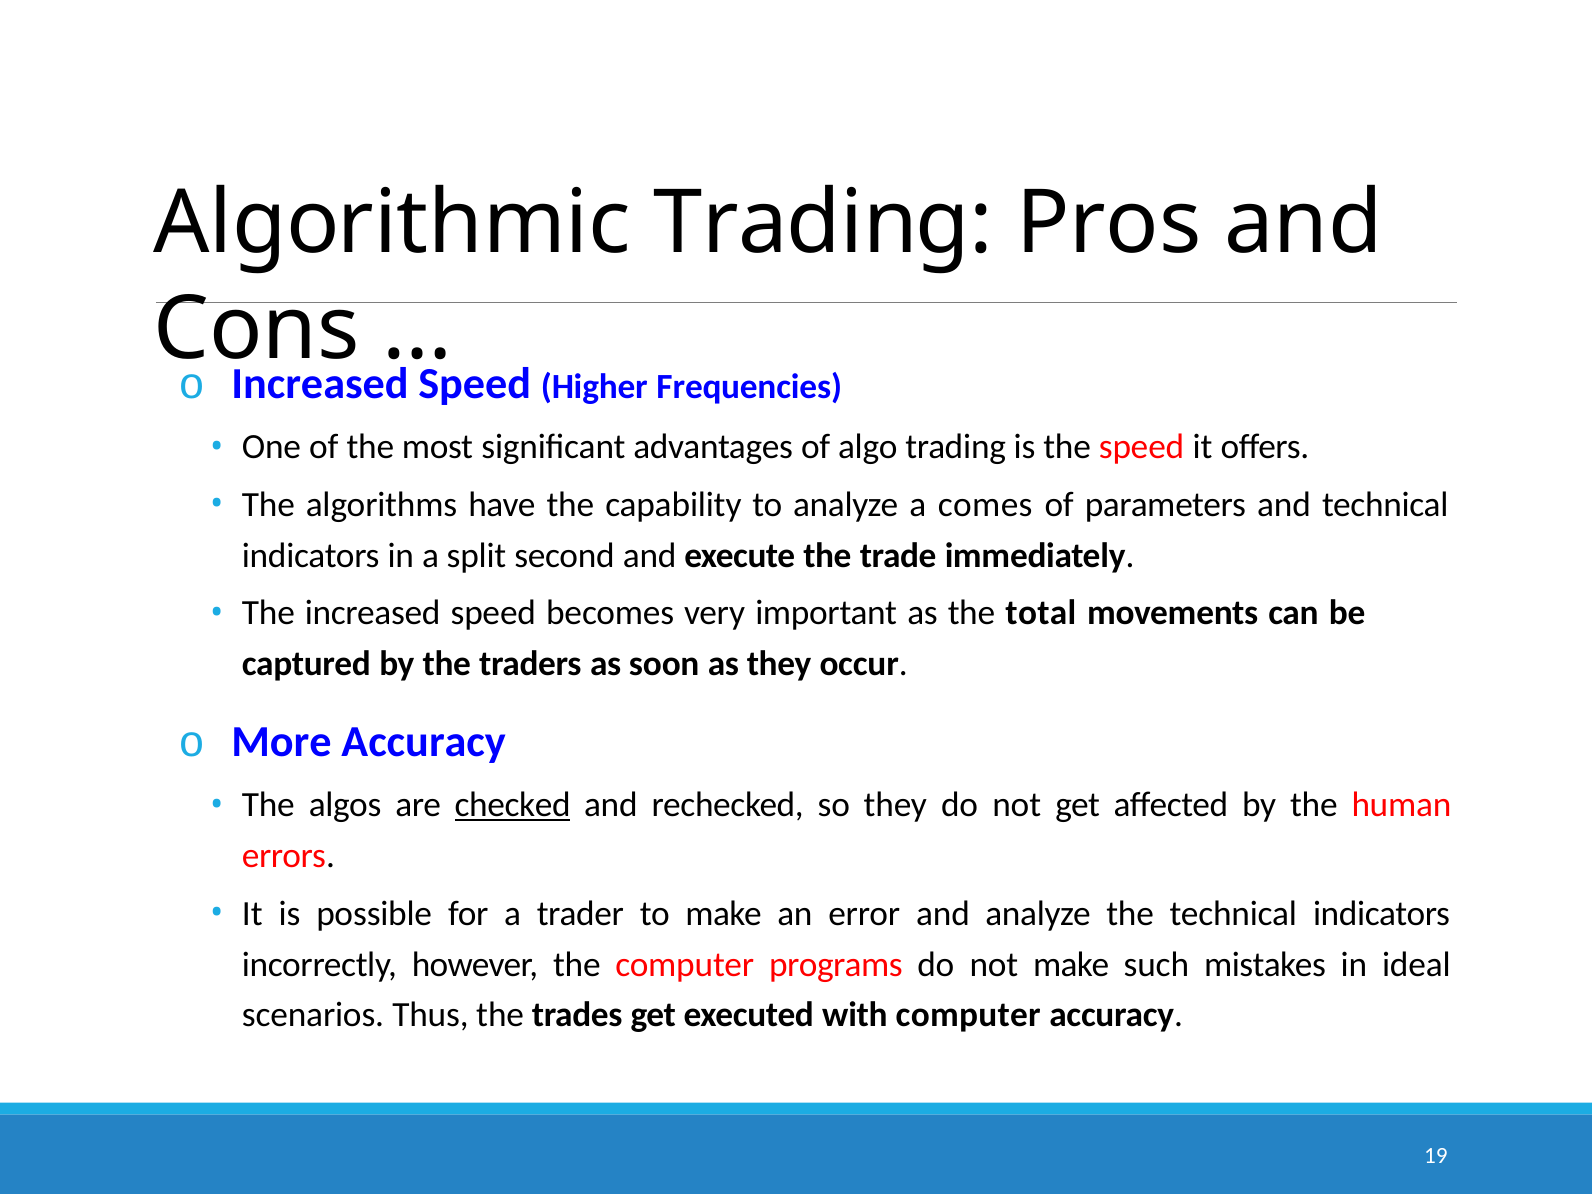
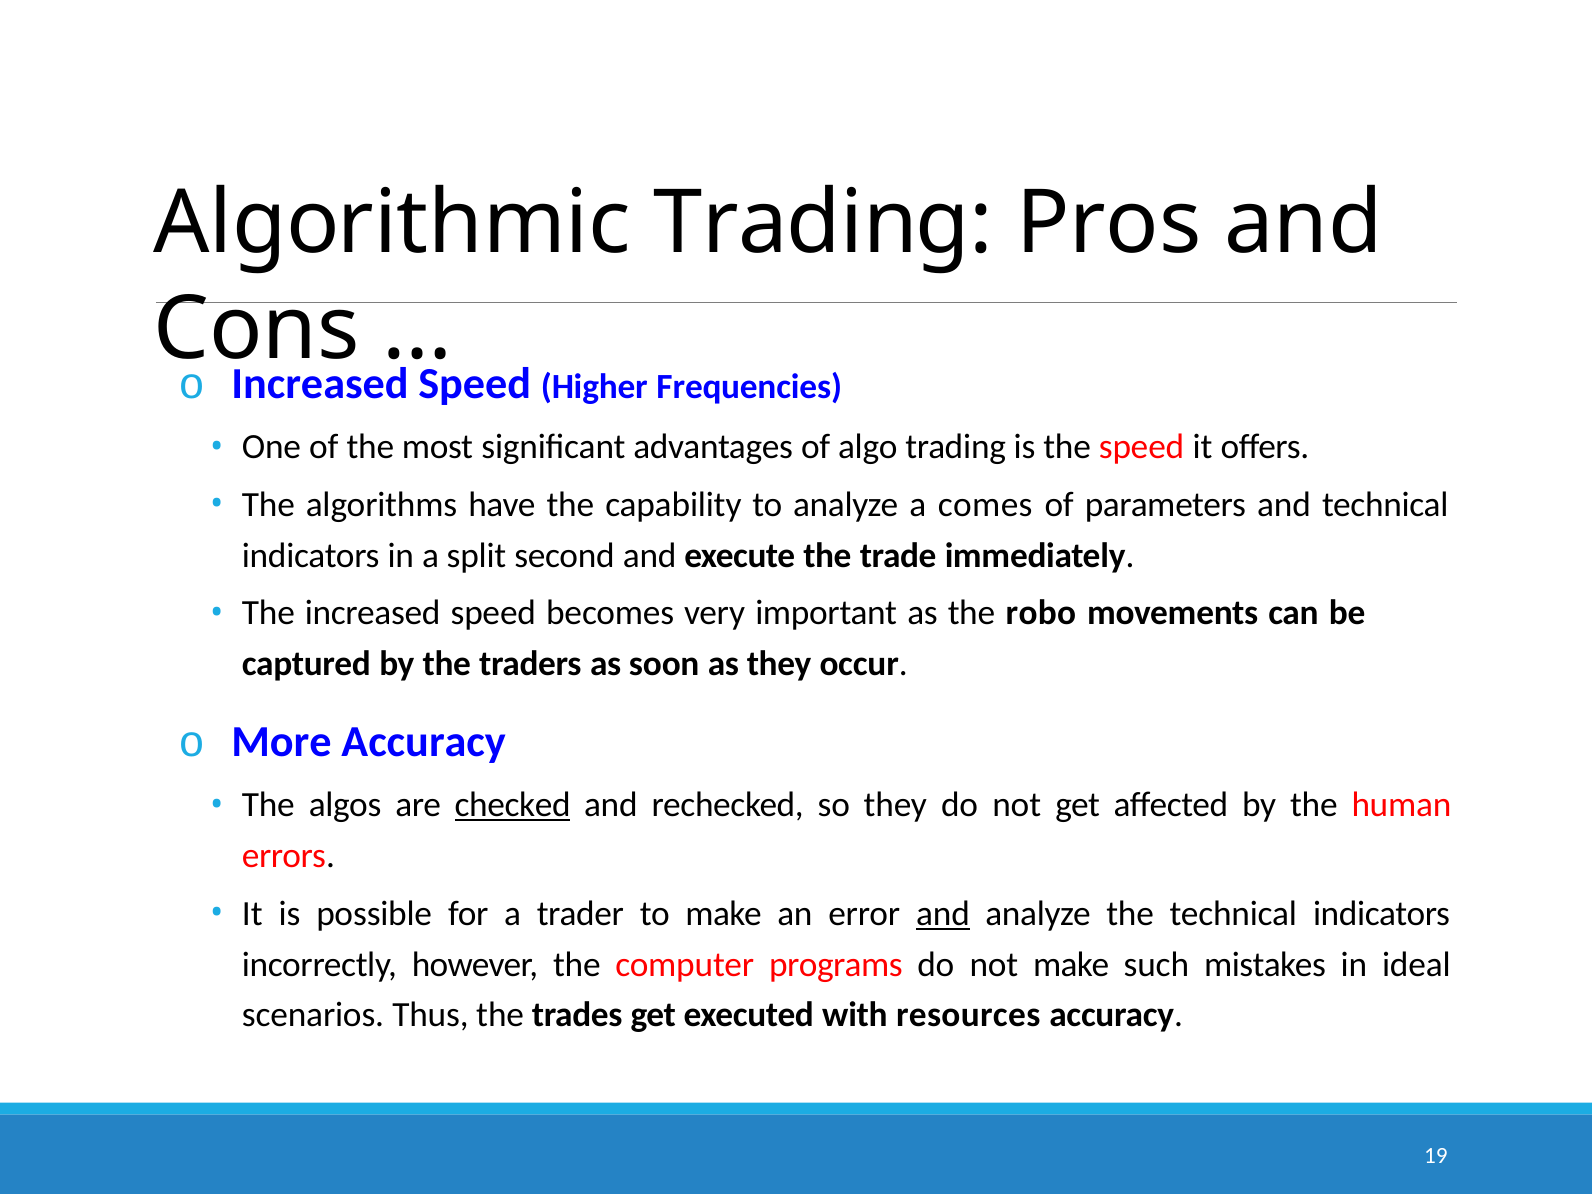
total: total -> robo
and at (943, 914) underline: none -> present
with computer: computer -> resources
